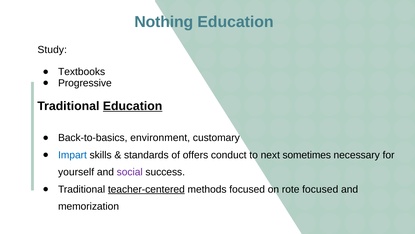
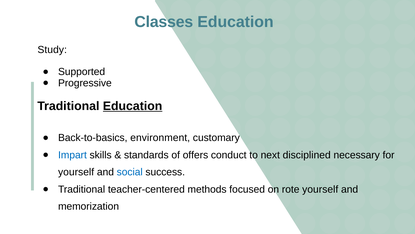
Nothing: Nothing -> Classes
Textbooks: Textbooks -> Supported
sometimes: sometimes -> disciplined
social colour: purple -> blue
teacher-centered underline: present -> none
rote focused: focused -> yourself
